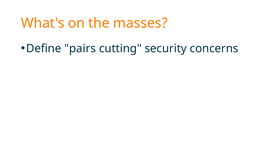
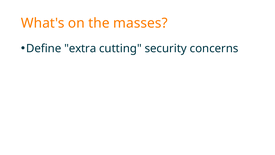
pairs: pairs -> extra
